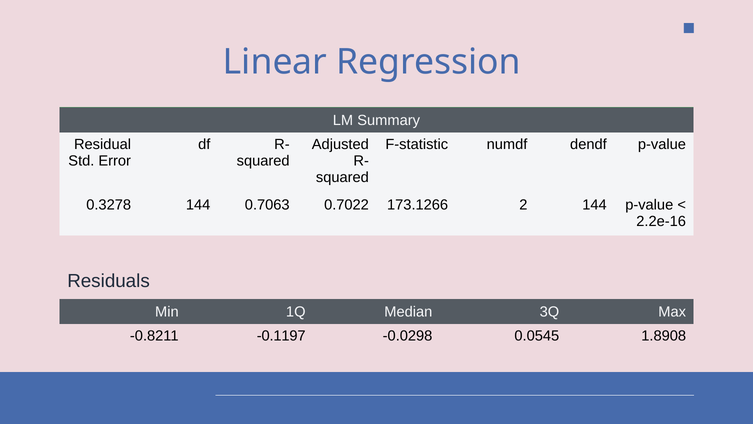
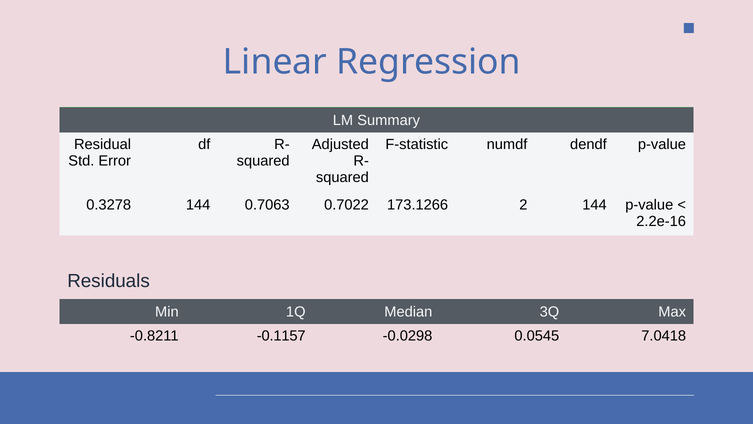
-0.1197: -0.1197 -> -0.1157
1.8908: 1.8908 -> 7.0418
